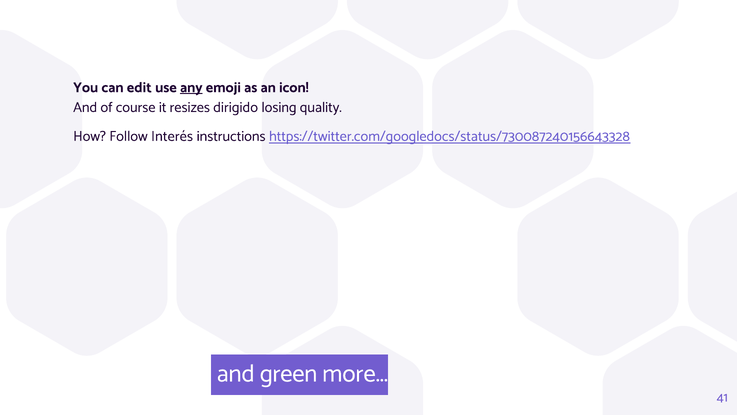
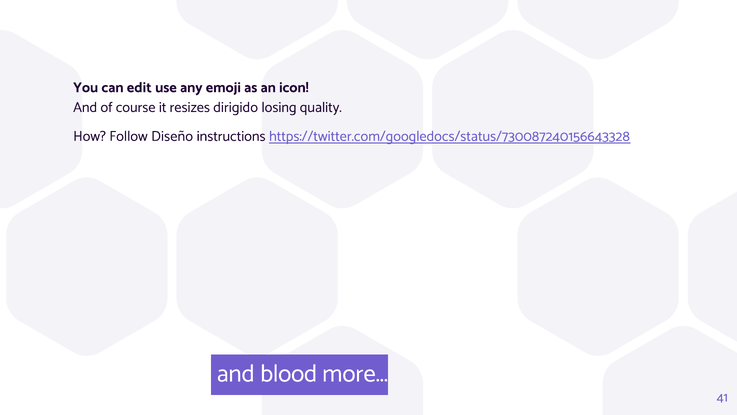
any underline: present -> none
Interés: Interés -> Diseño
green: green -> blood
